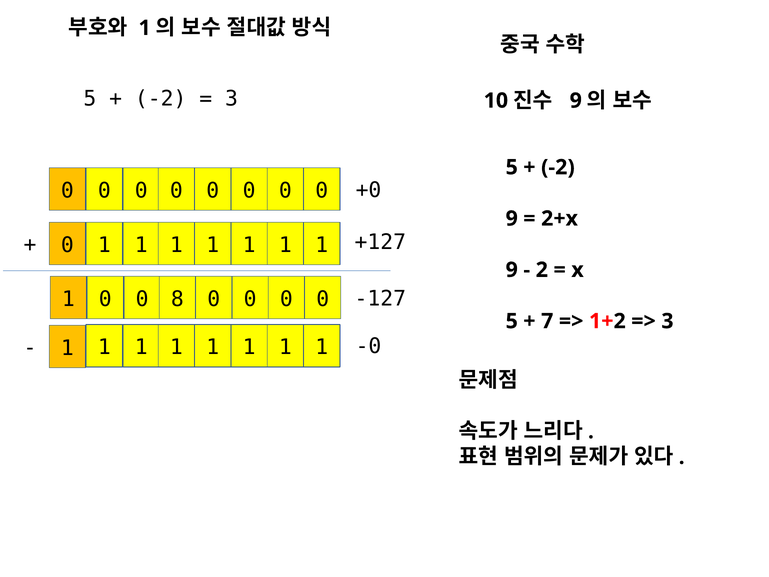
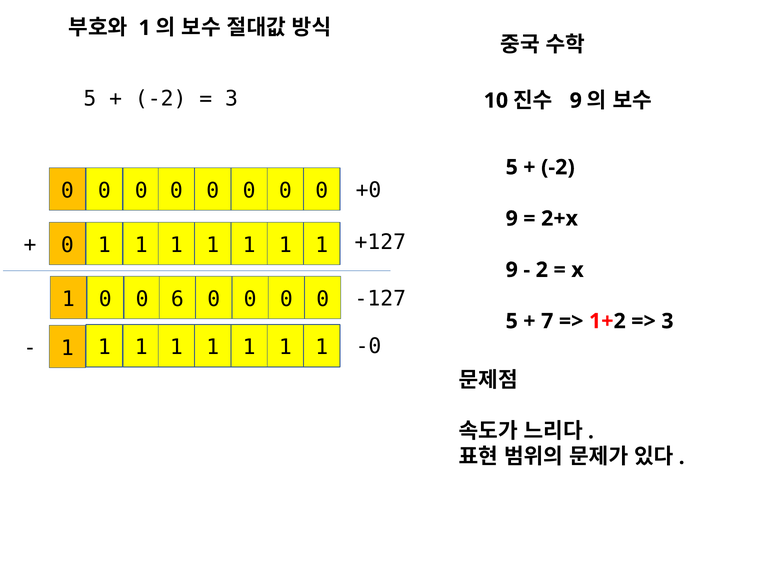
8: 8 -> 6
